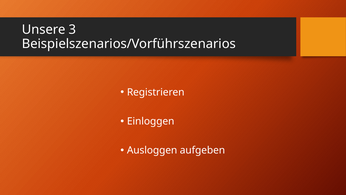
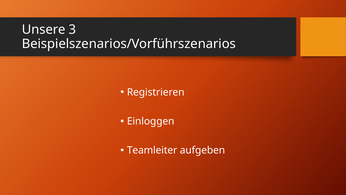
Ausloggen: Ausloggen -> Teamleiter
